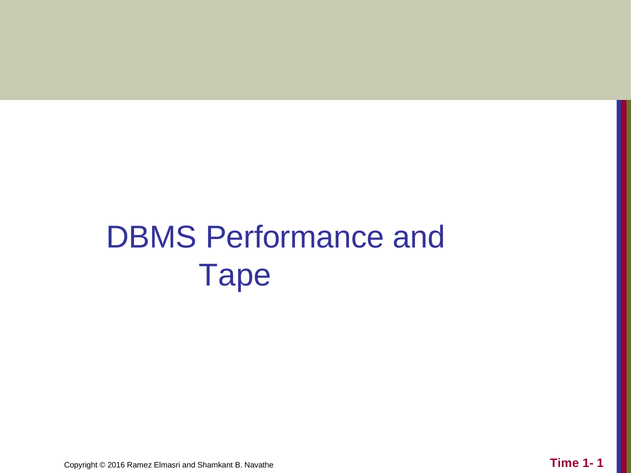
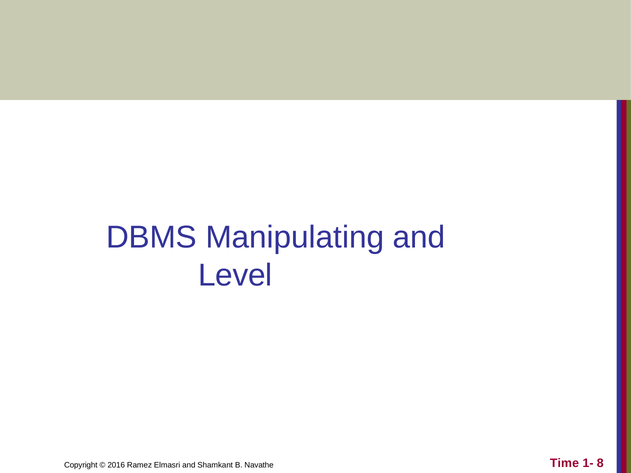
Performance: Performance -> Manipulating
Tape: Tape -> Level
1: 1 -> 8
